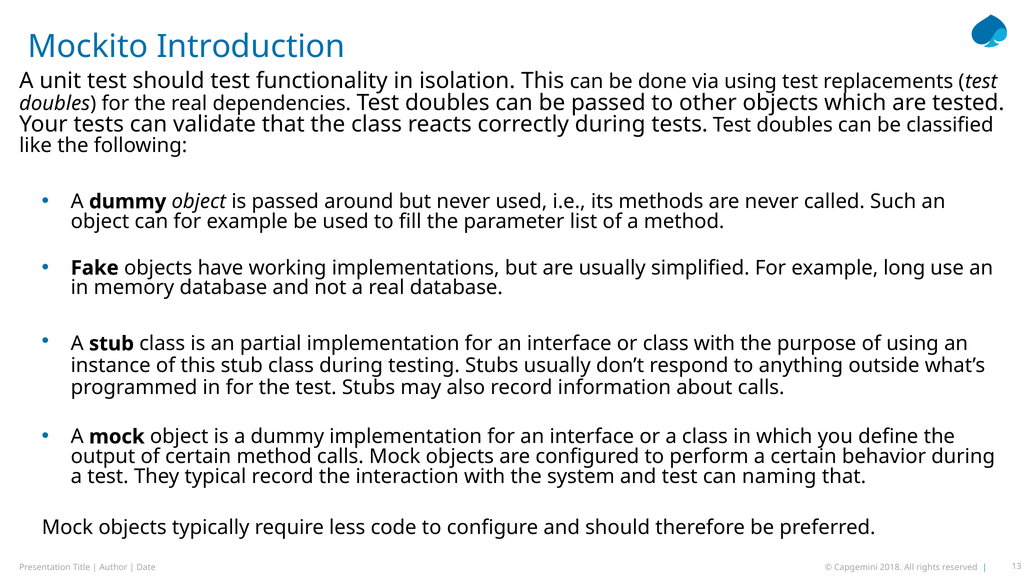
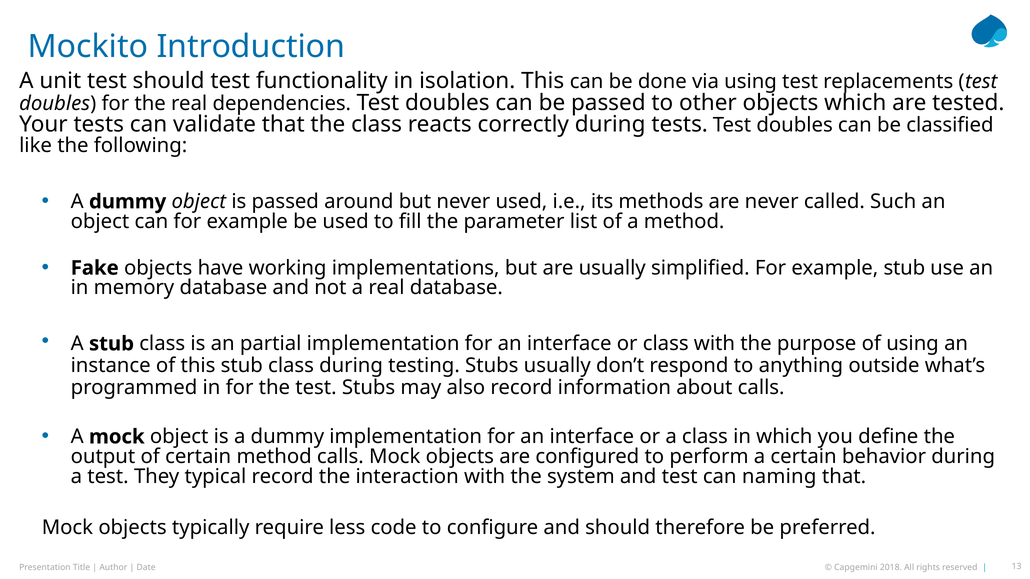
example long: long -> stub
